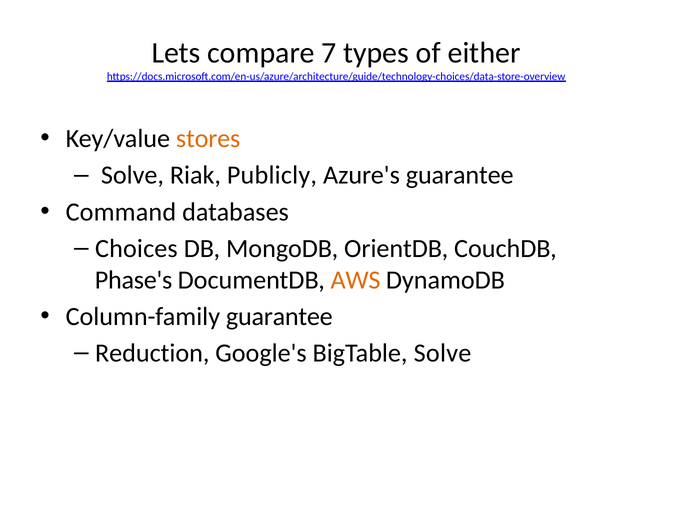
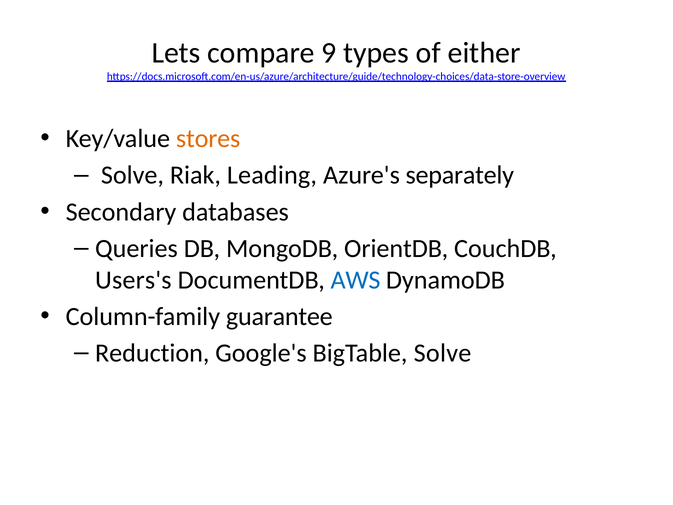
7: 7 -> 9
Publicly: Publicly -> Leading
Azure's guarantee: guarantee -> separately
Command: Command -> Secondary
Choices: Choices -> Queries
Phase's: Phase's -> Users's
AWS colour: orange -> blue
